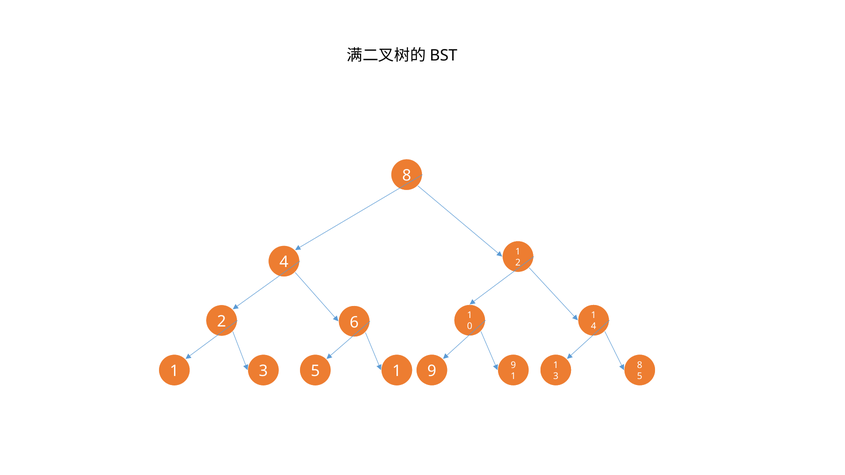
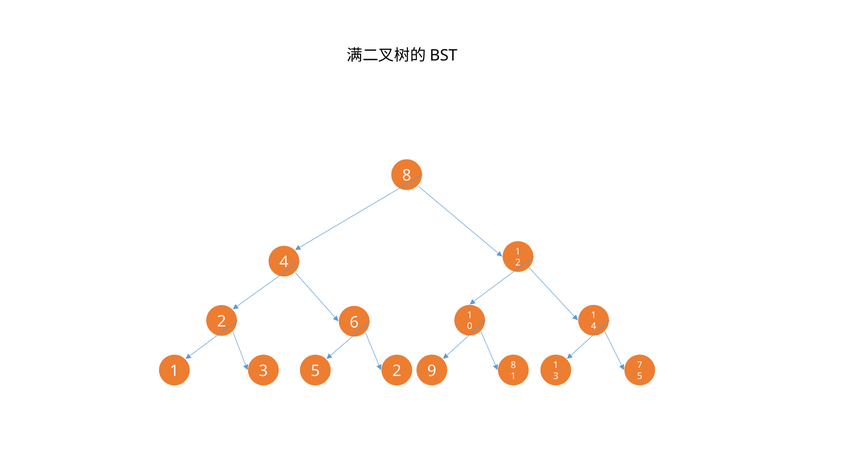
1 at (397, 371): 1 -> 2
3 9: 9 -> 8
1 8: 8 -> 7
